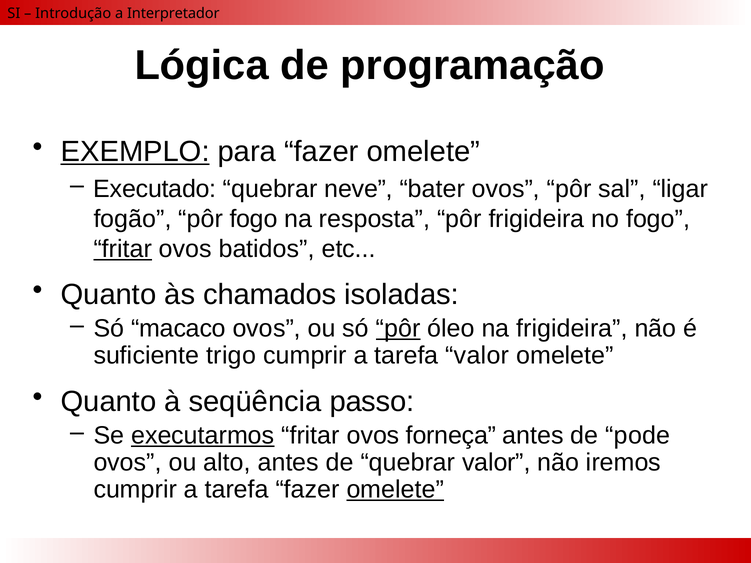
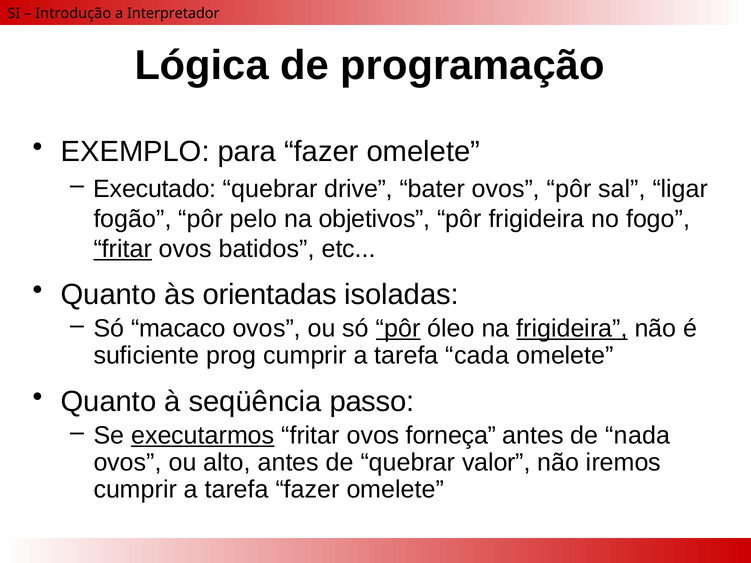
EXEMPLO underline: present -> none
neve: neve -> drive
pôr fogo: fogo -> pelo
resposta: resposta -> objetivos
chamados: chamados -> orientadas
frigideira at (572, 329) underline: none -> present
trigo: trigo -> prog
tarefa valor: valor -> cada
pode: pode -> nada
omelete at (395, 490) underline: present -> none
